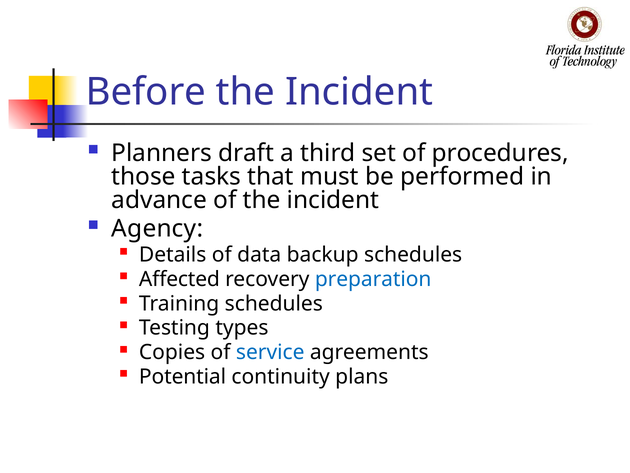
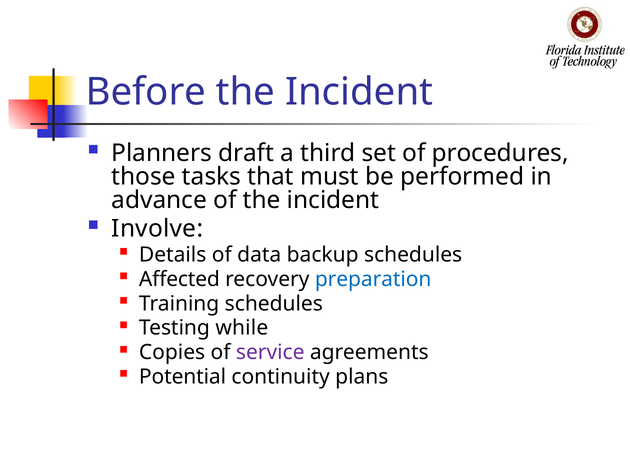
Agency: Agency -> Involve
types: types -> while
service colour: blue -> purple
